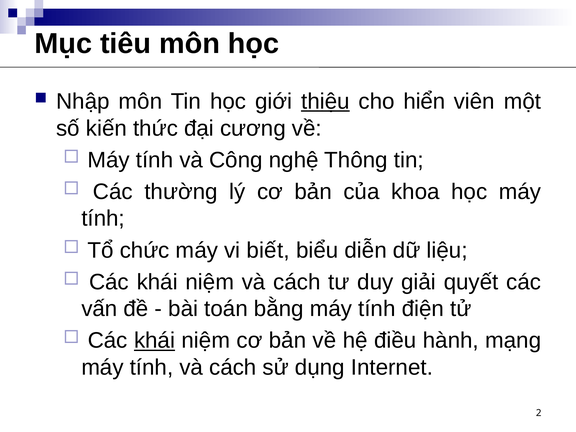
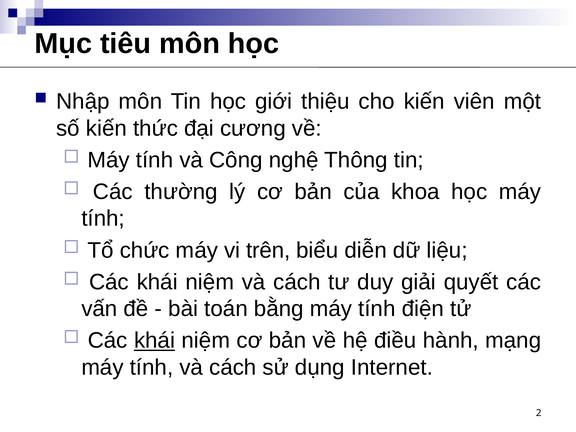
thiệu underline: present -> none
cho hiển: hiển -> kiến
biết: biết -> trên
